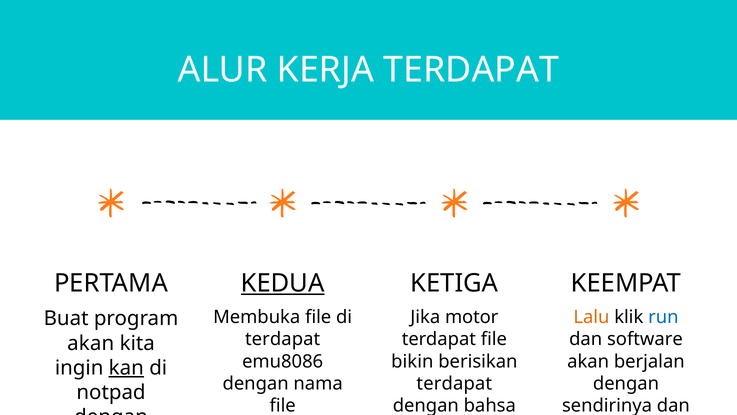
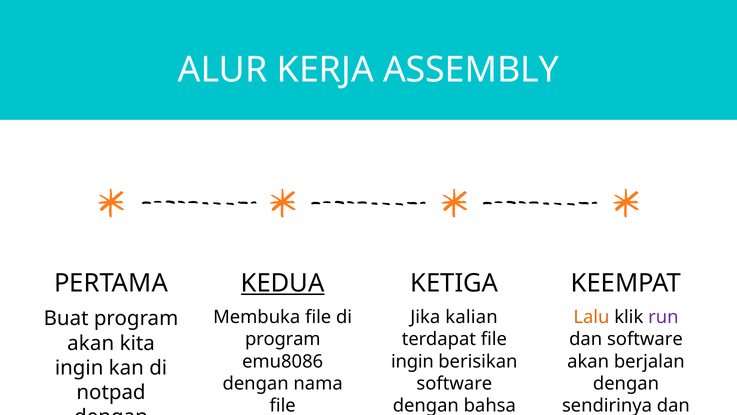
KERJA TERDAPAT: TERDAPAT -> ASSEMBLY
Jika motor: motor -> kalian
run colour: blue -> purple
terdapat at (283, 339): terdapat -> program
bikin at (412, 361): bikin -> ingin
kan underline: present -> none
terdapat at (454, 383): terdapat -> software
